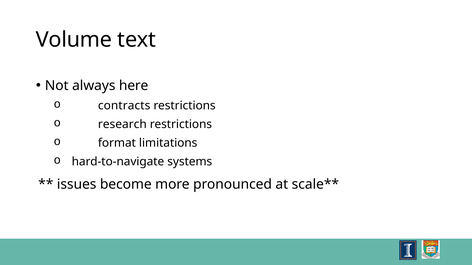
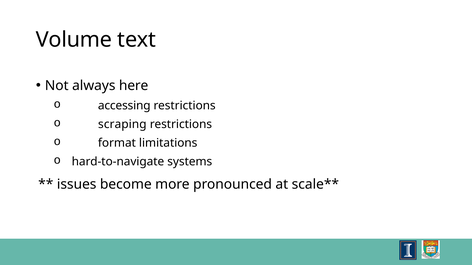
contracts: contracts -> accessing
research: research -> scraping
